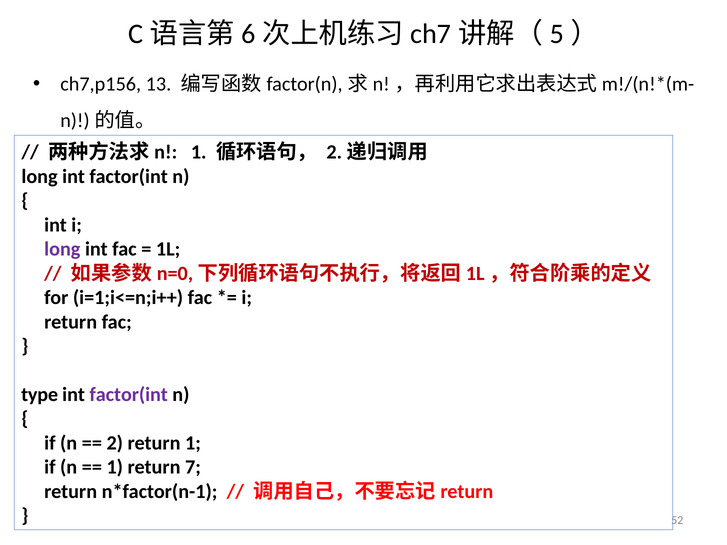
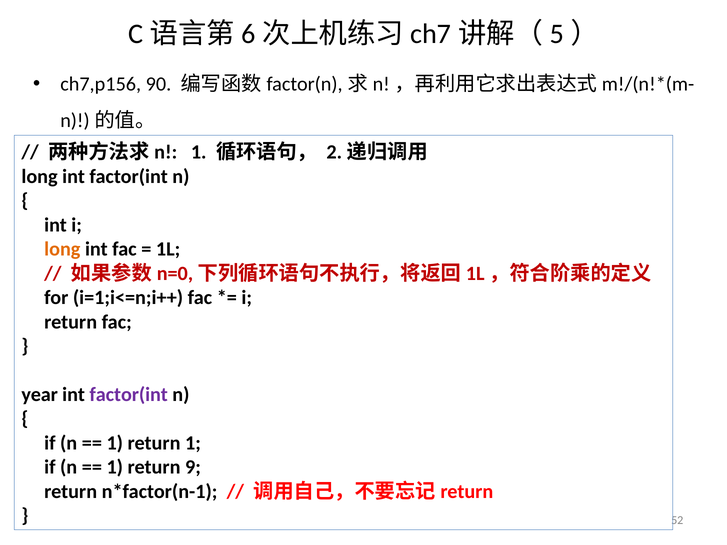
13: 13 -> 90
long at (62, 249) colour: purple -> orange
type: type -> year
2 at (115, 443): 2 -> 1
7: 7 -> 9
